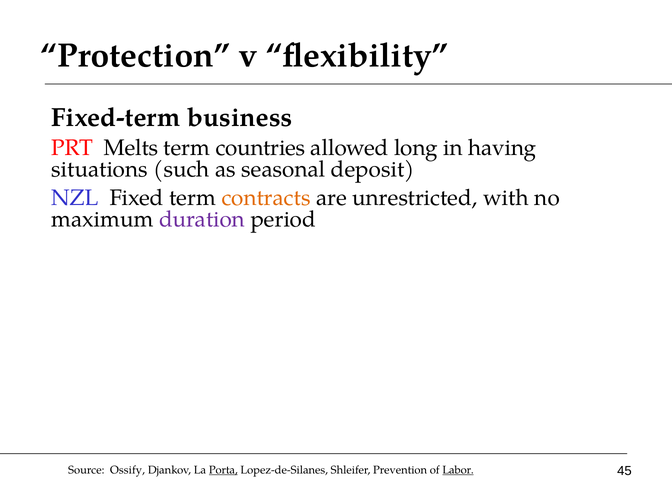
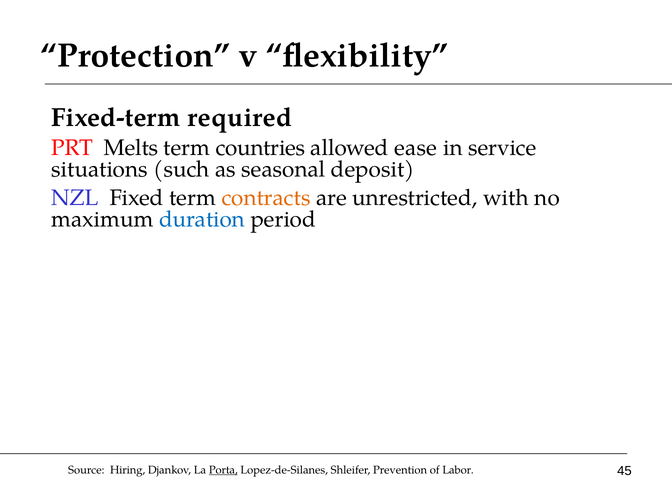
business: business -> required
long: long -> ease
having: having -> service
duration colour: purple -> blue
Ossify: Ossify -> Hiring
Labor underline: present -> none
